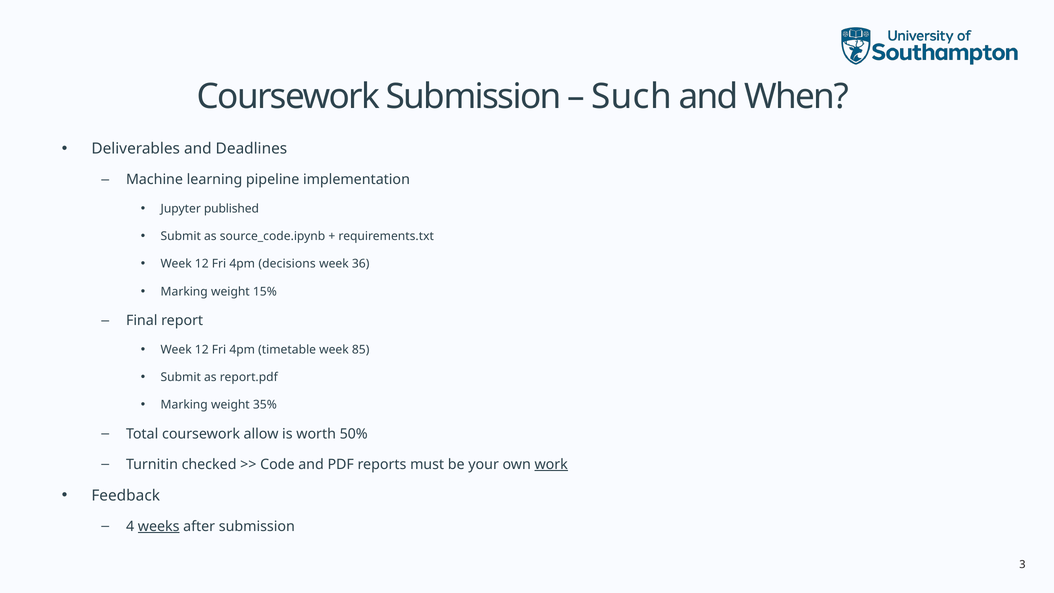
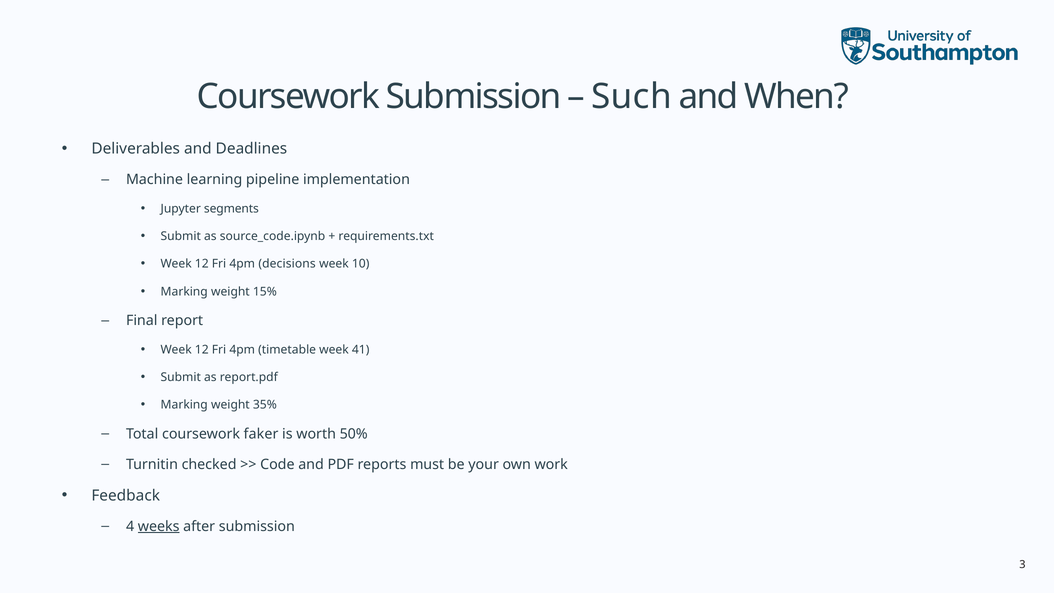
published: published -> segments
36: 36 -> 10
85: 85 -> 41
allow: allow -> faker
work underline: present -> none
